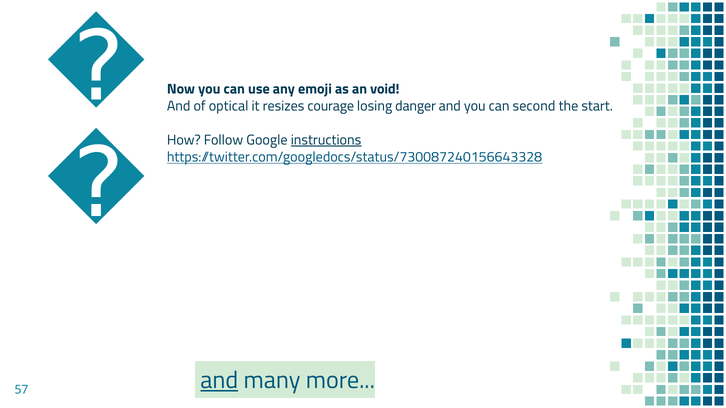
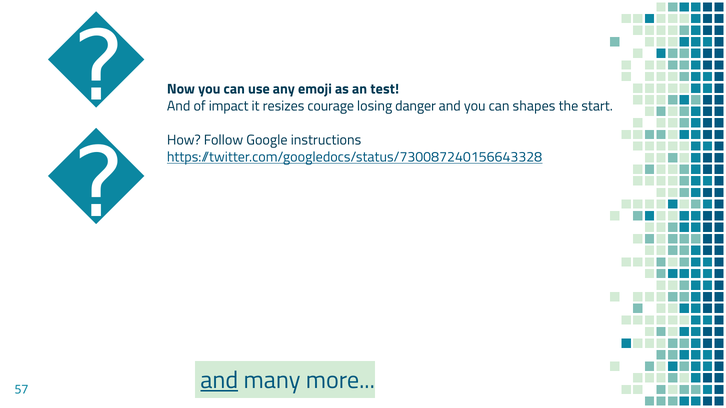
void: void -> test
optical: optical -> impact
second: second -> shapes
instructions underline: present -> none
